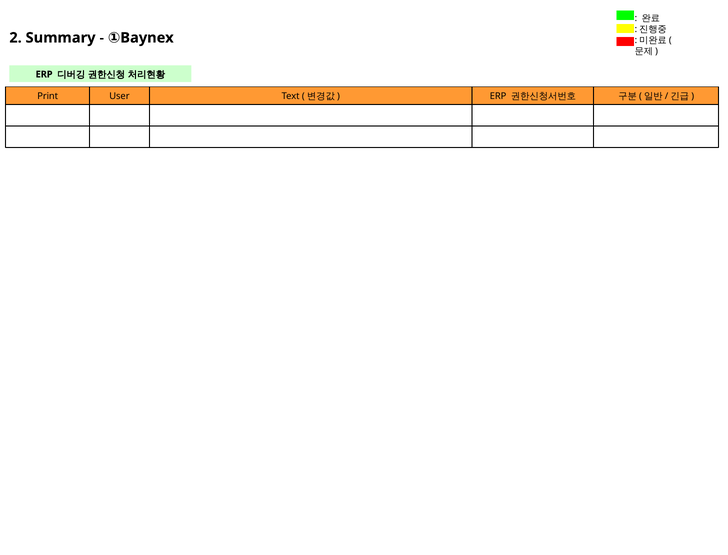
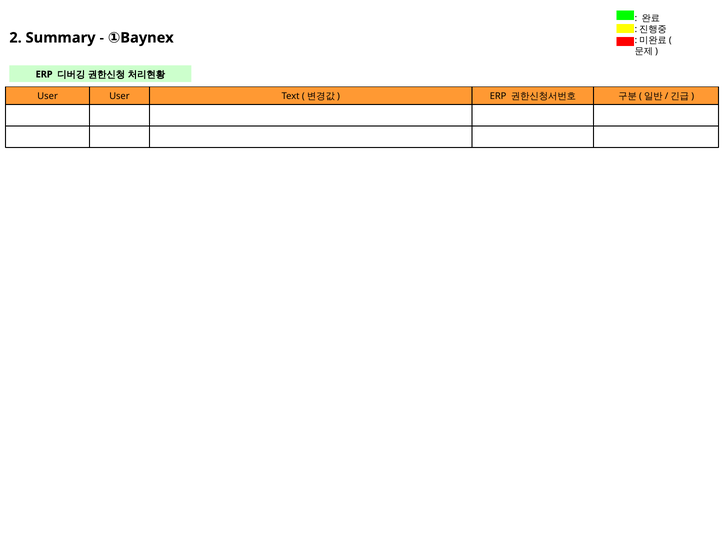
Print at (48, 96): Print -> User
